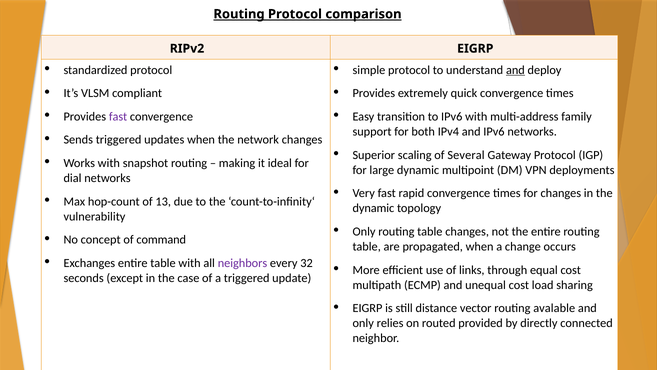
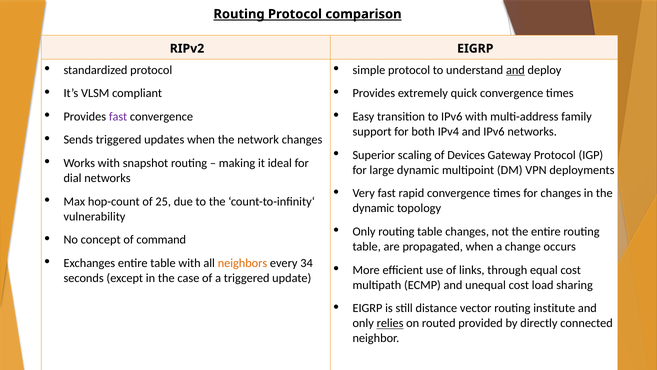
Several: Several -> Devices
13: 13 -> 25
neighbors colour: purple -> orange
32: 32 -> 34
avalable: avalable -> institute
relies underline: none -> present
